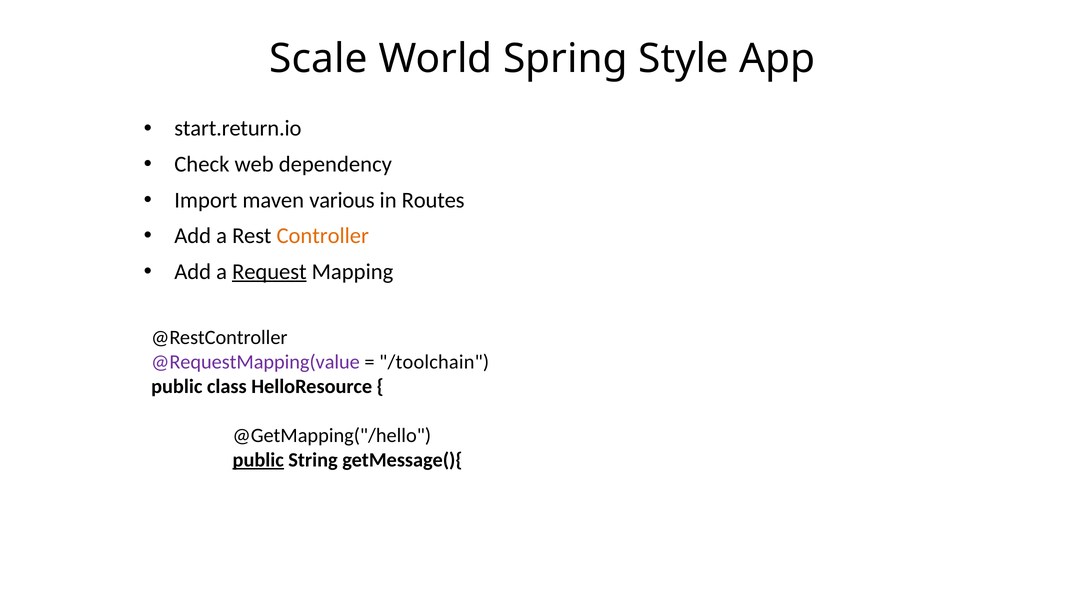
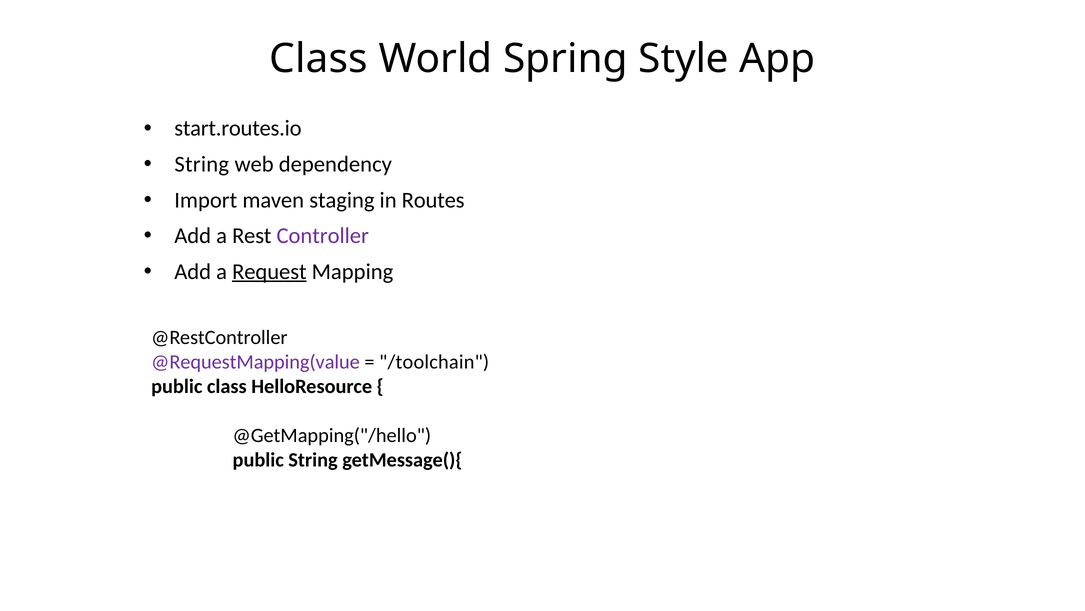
Scale at (319, 59): Scale -> Class
start.return.io: start.return.io -> start.routes.io
Check at (202, 164): Check -> String
various: various -> staging
Controller colour: orange -> purple
public at (258, 459) underline: present -> none
